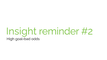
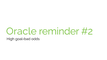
Insight: Insight -> Oracle
